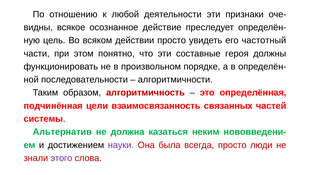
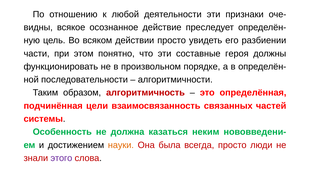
частотный: частотный -> разбиении
Альтернатив: Альтернатив -> Особенность
науки colour: purple -> orange
